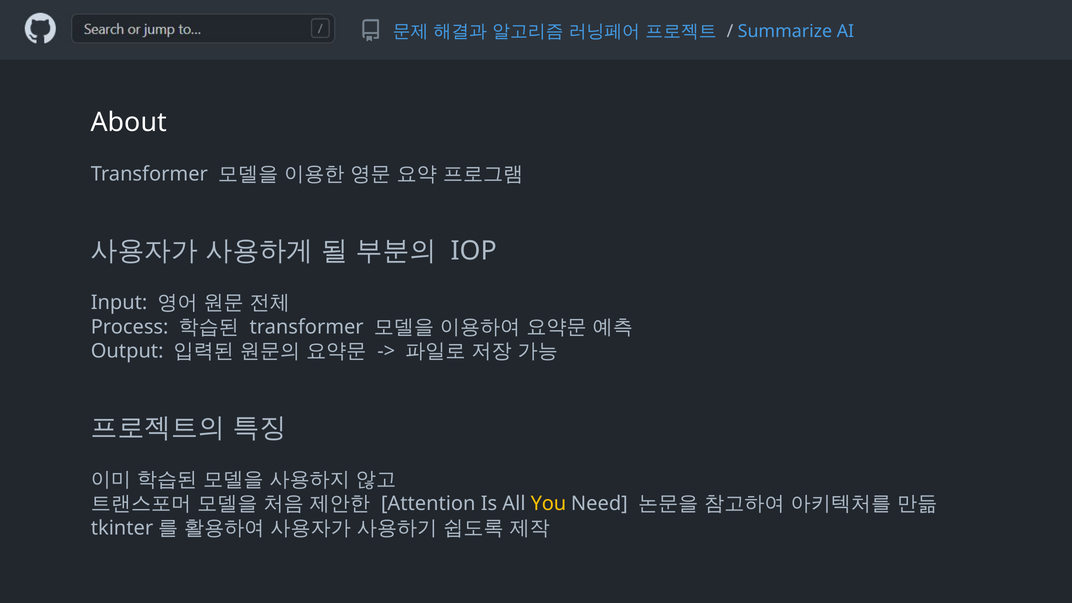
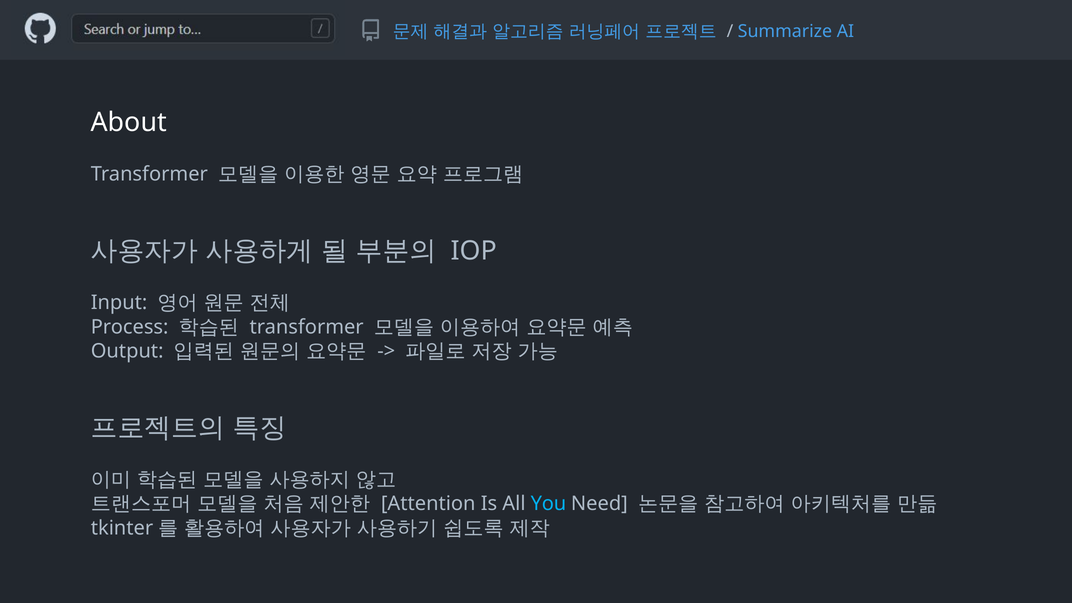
You colour: yellow -> light blue
